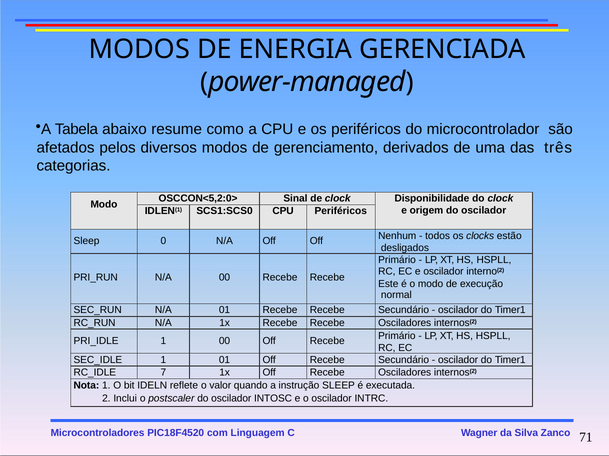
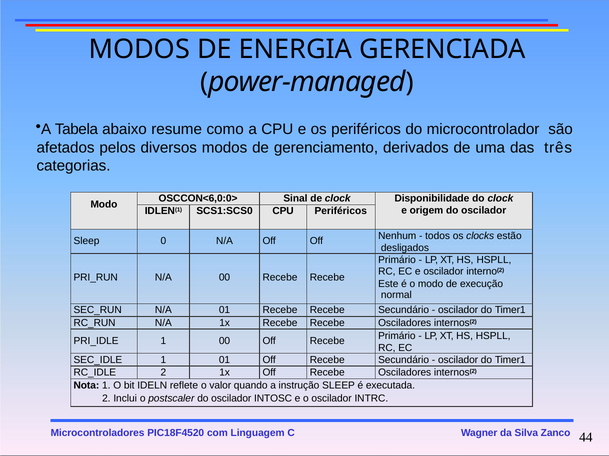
OSCCON<5,2:0>: OSCCON<5,2:0> -> OSCCON<6,0:0>
7 at (163, 373): 7 -> 2
71: 71 -> 44
